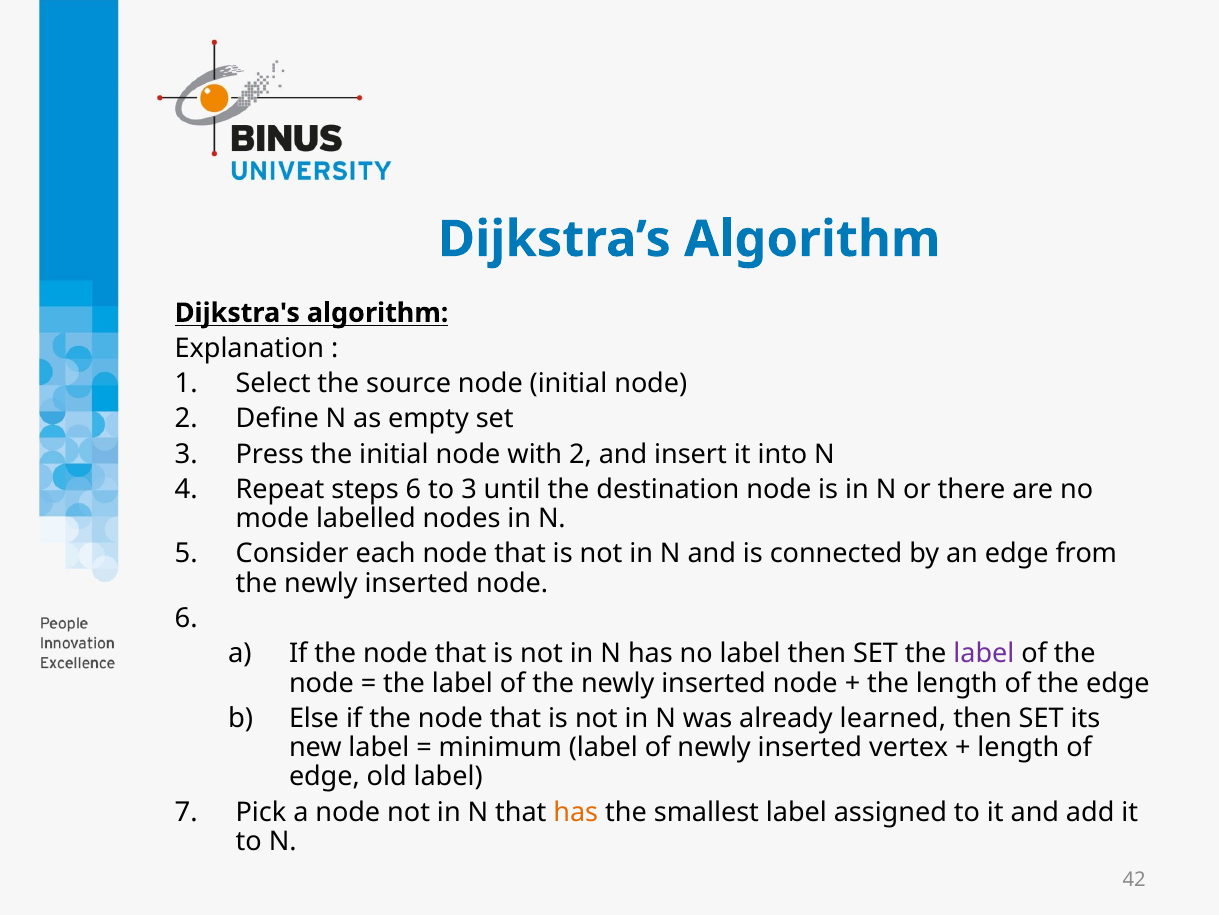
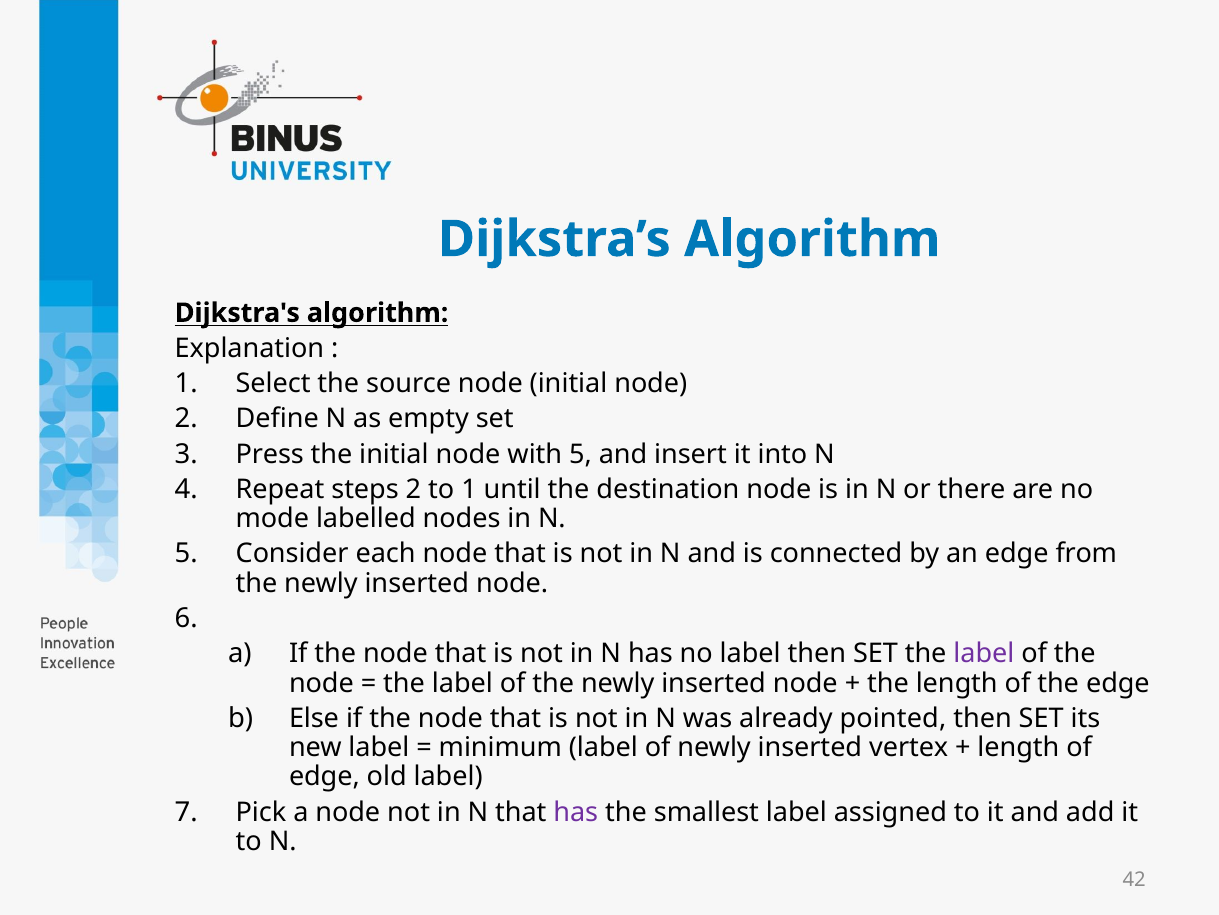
with 2: 2 -> 5
steps 6: 6 -> 2
to 3: 3 -> 1
learned: learned -> pointed
has at (576, 812) colour: orange -> purple
